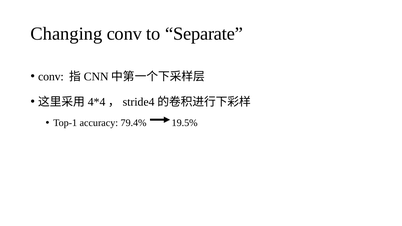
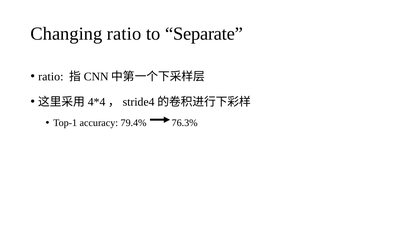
Changing conv: conv -> ratio
conv at (51, 77): conv -> ratio
19.5%: 19.5% -> 76.3%
